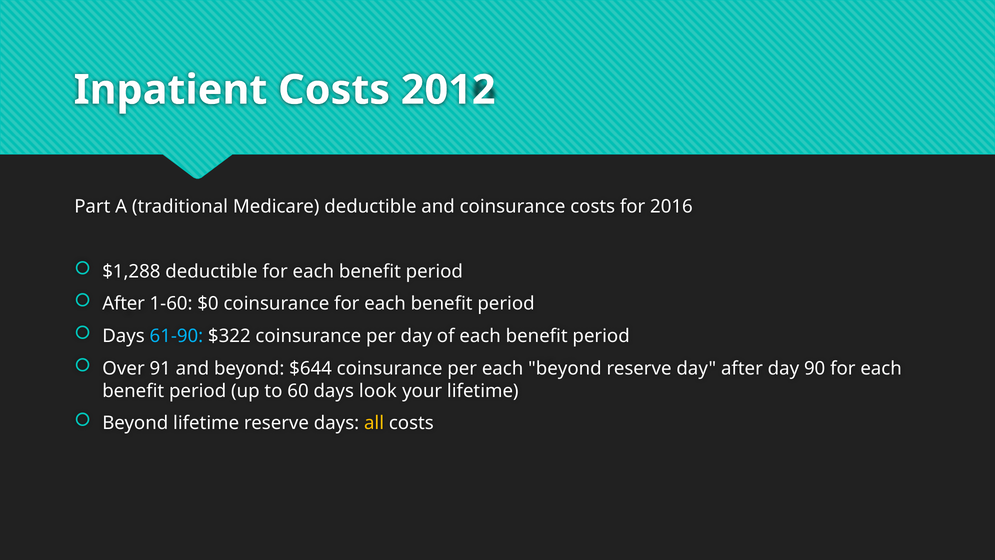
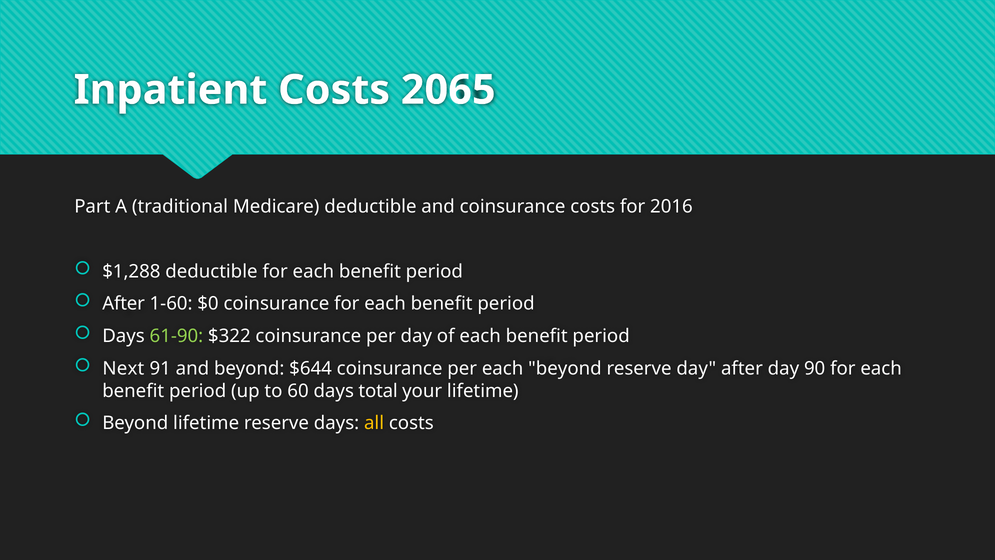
2012: 2012 -> 2065
61-90 colour: light blue -> light green
Over: Over -> Next
look: look -> total
